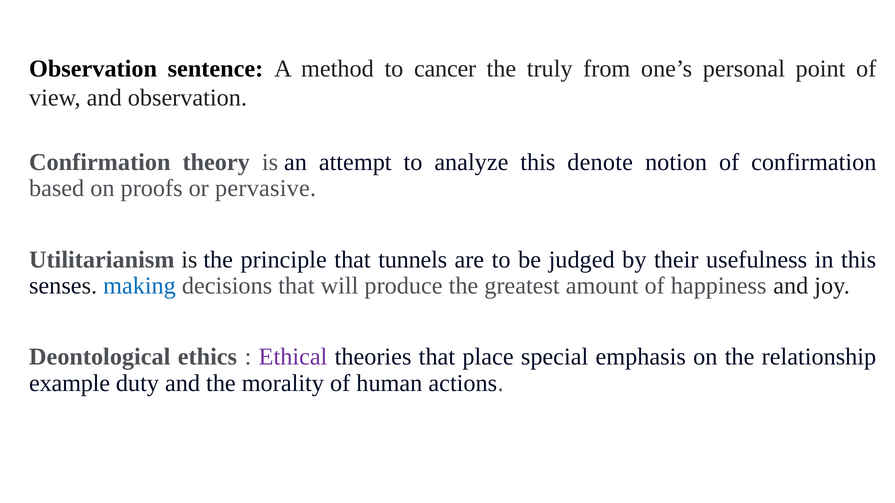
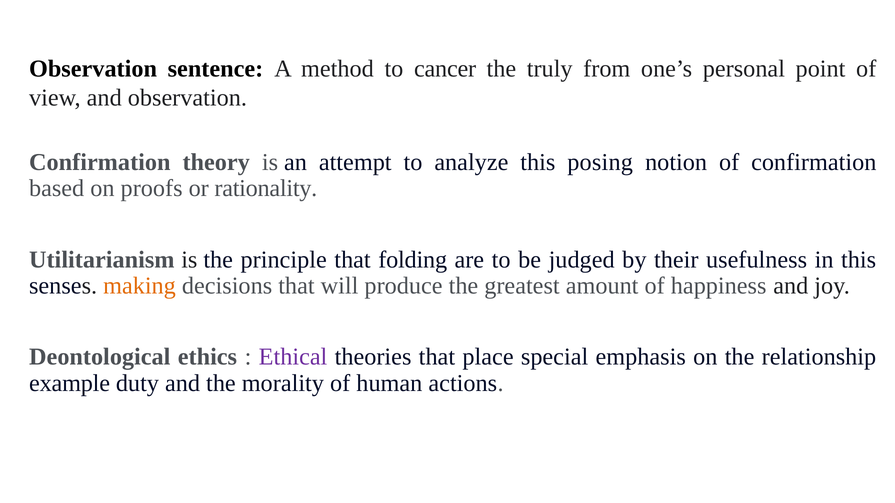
denote: denote -> posing
pervasive: pervasive -> rationality
tunnels: tunnels -> folding
making colour: blue -> orange
